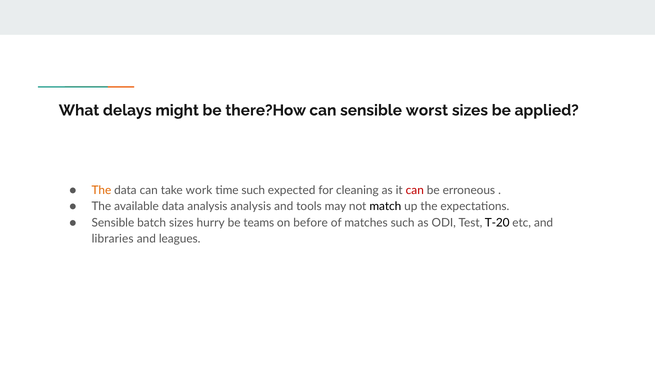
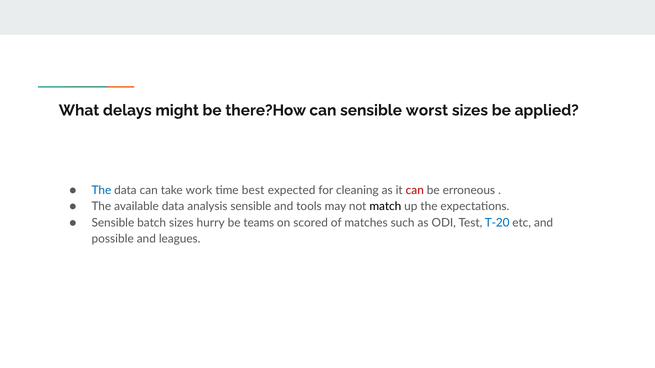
The at (101, 190) colour: orange -> blue
time such: such -> best
analysis analysis: analysis -> sensible
before: before -> scored
T-20 colour: black -> blue
libraries: libraries -> possible
